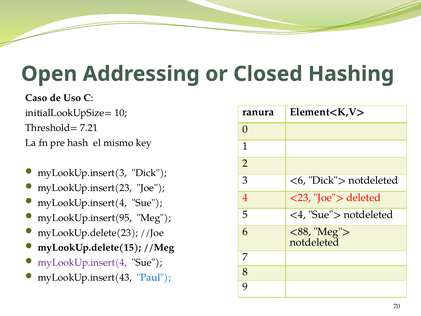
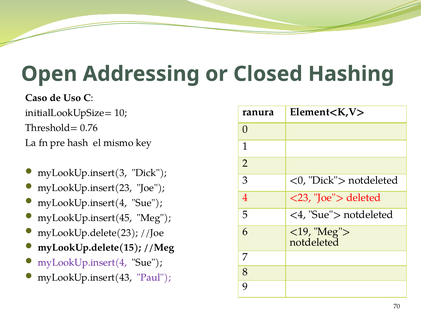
7.21: 7.21 -> 0.76
<6: <6 -> <0
myLookUp.insert(95: myLookUp.insert(95 -> myLookUp.insert(45
<88: <88 -> <19
Paul colour: blue -> purple
